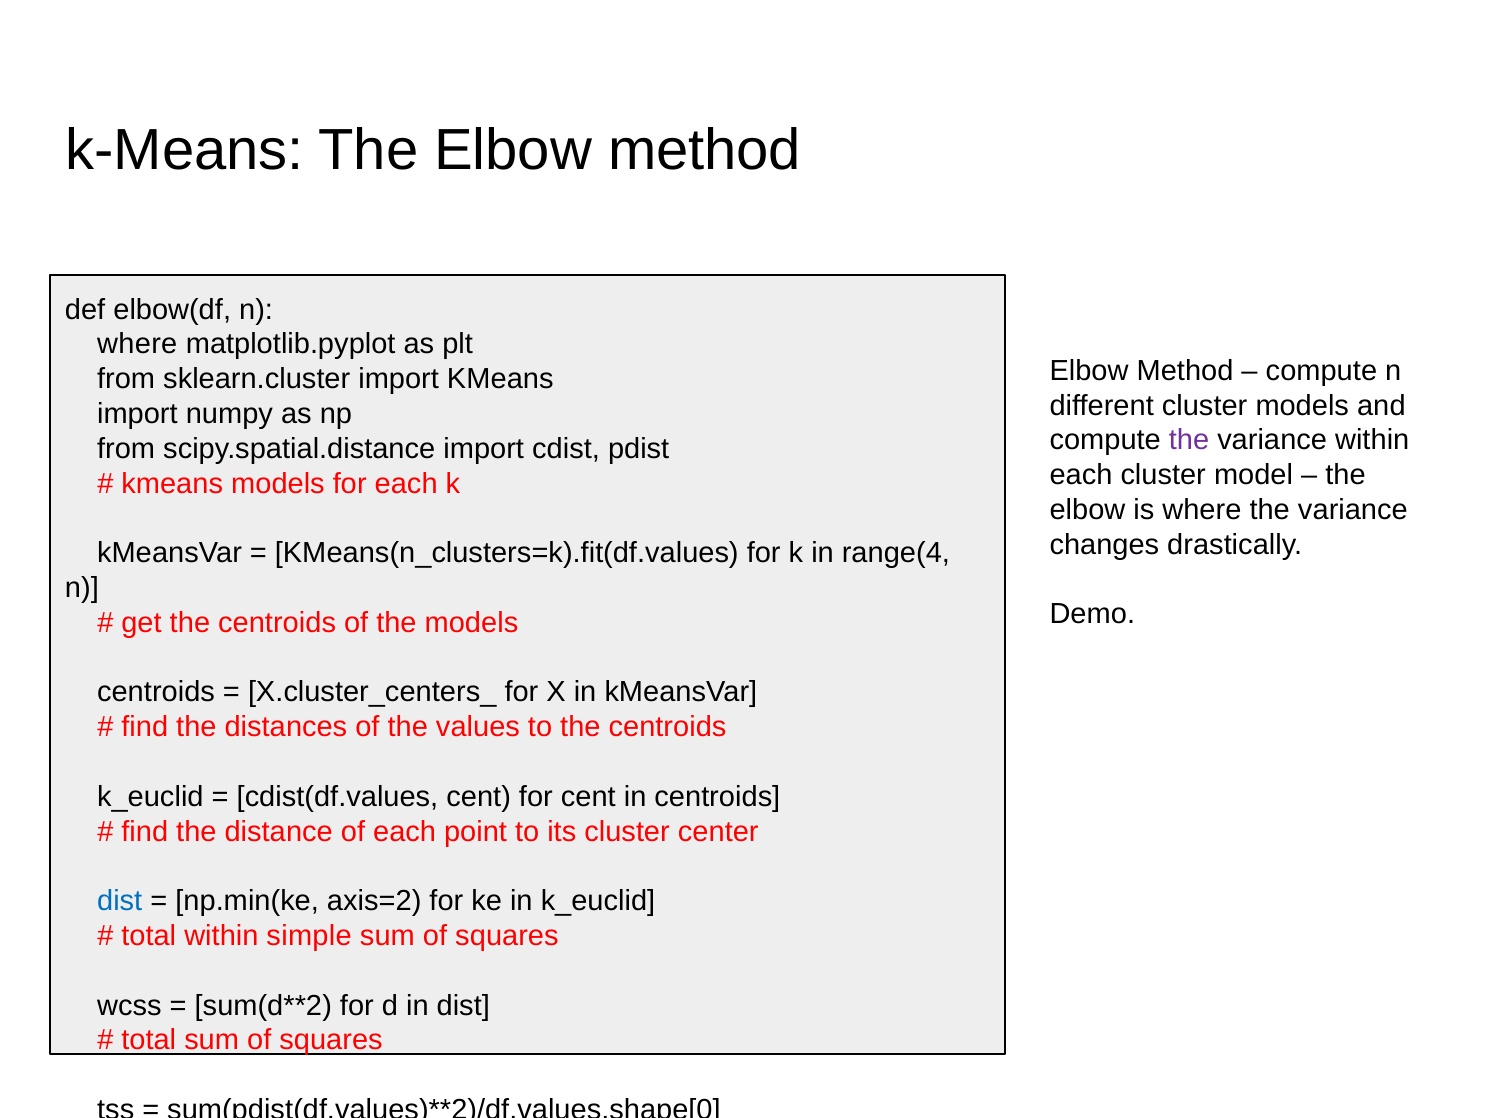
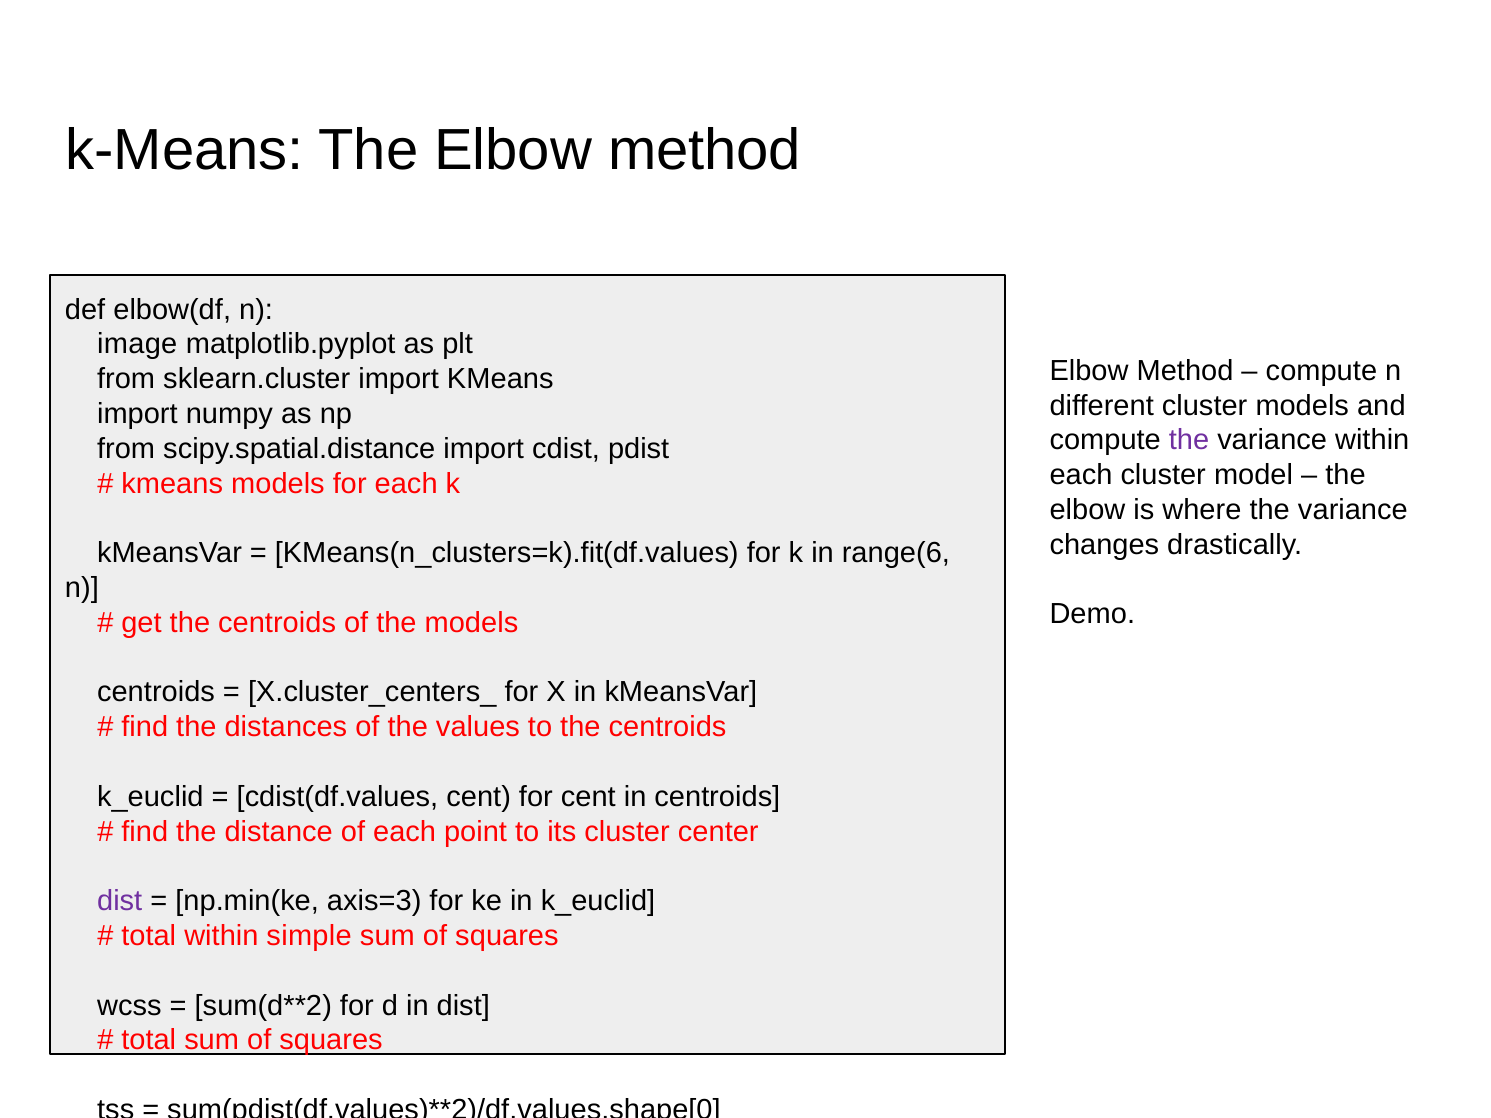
where at (137, 344): where -> image
range(4: range(4 -> range(6
dist at (120, 901) colour: blue -> purple
axis=2: axis=2 -> axis=3
